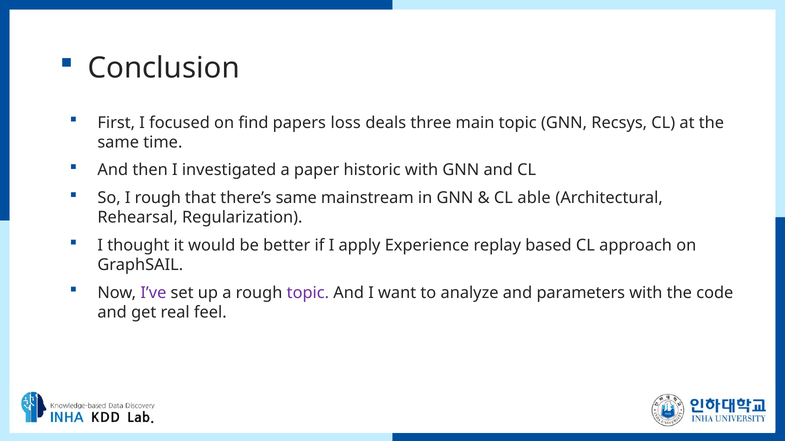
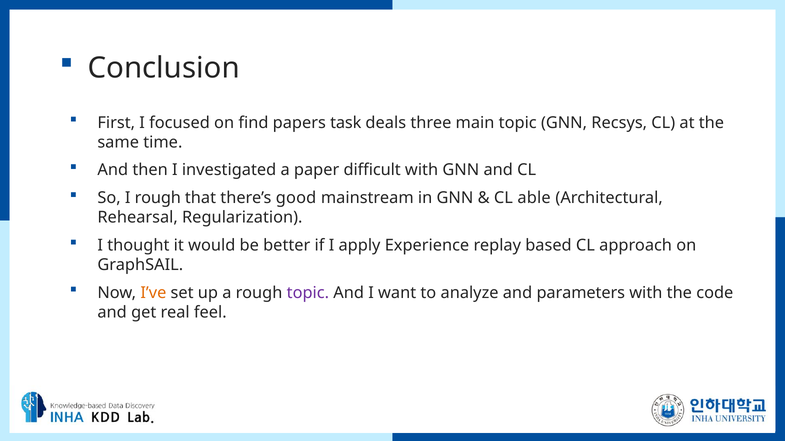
loss: loss -> task
historic: historic -> difficult
there’s same: same -> good
I’ve colour: purple -> orange
